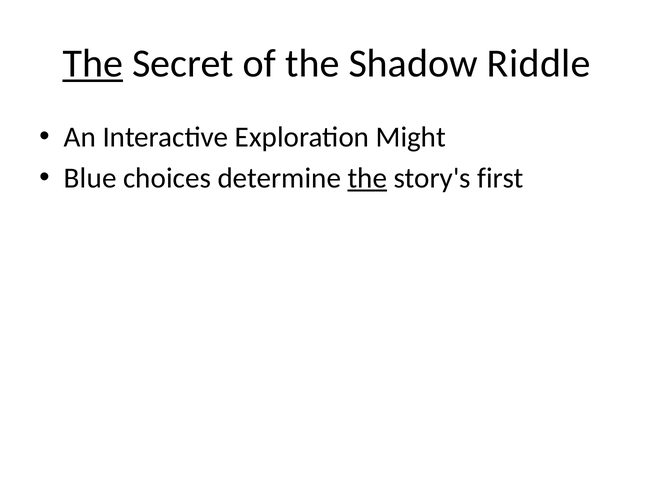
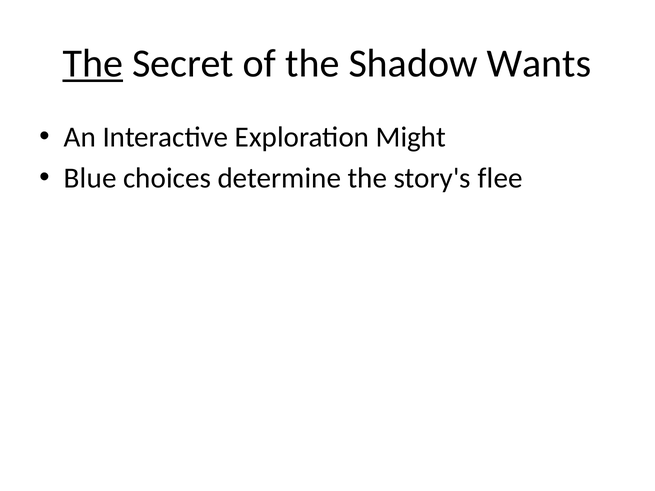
Riddle: Riddle -> Wants
the at (367, 178) underline: present -> none
first: first -> flee
